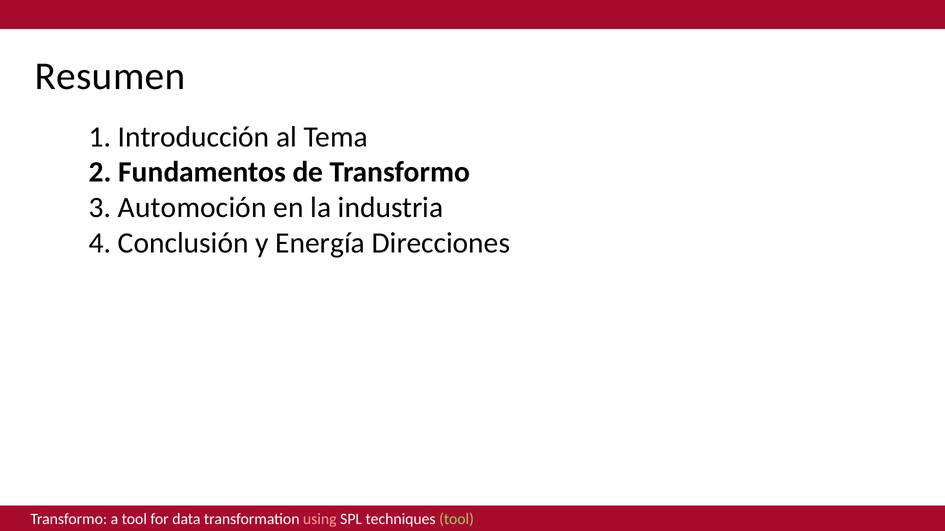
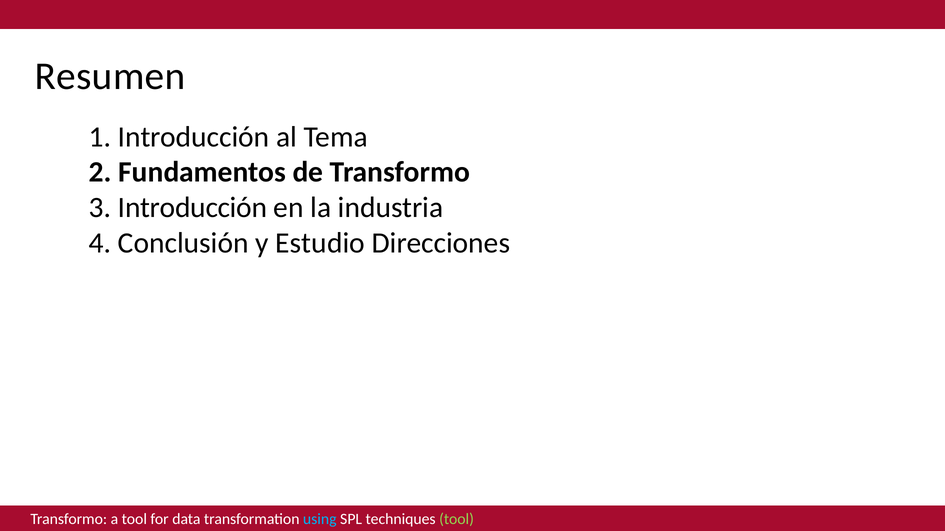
3 Automoción: Automoción -> Introducción
Energía: Energía -> Estudio
using colour: pink -> light blue
